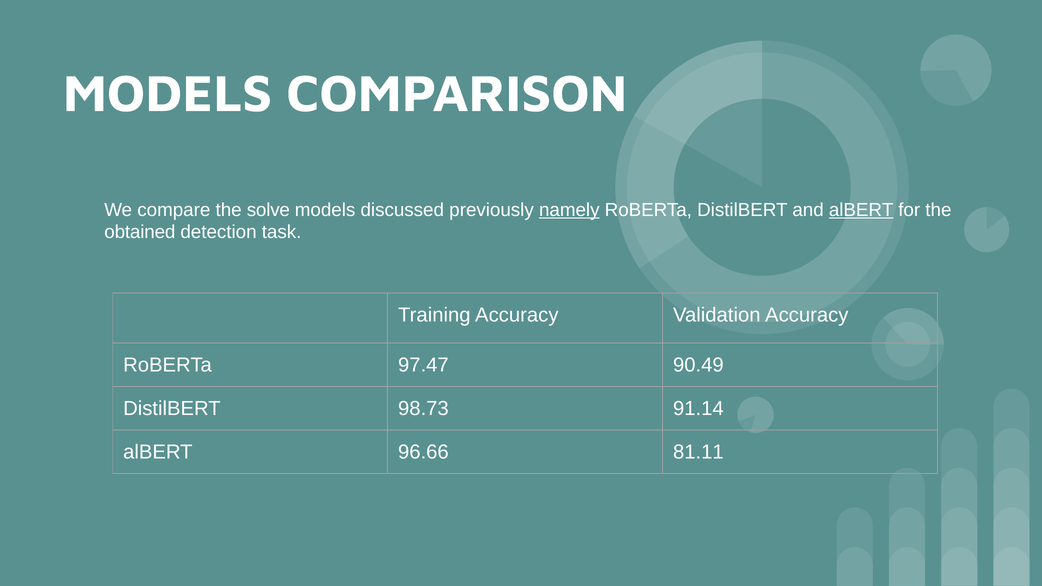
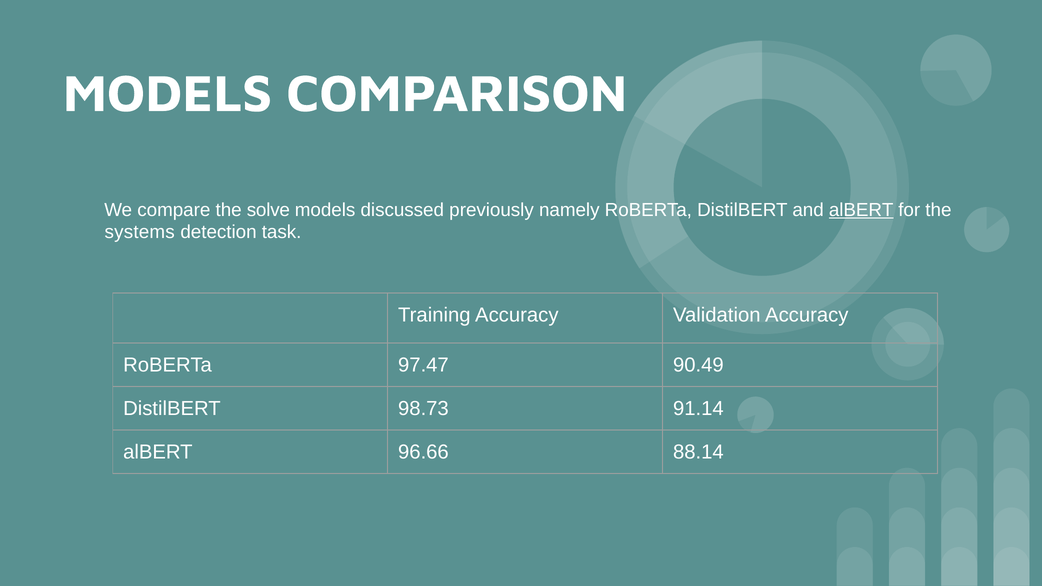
namely underline: present -> none
obtained: obtained -> systems
81.11: 81.11 -> 88.14
